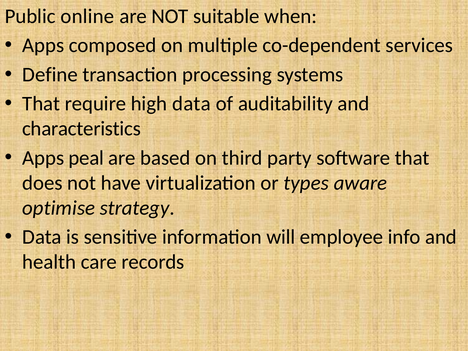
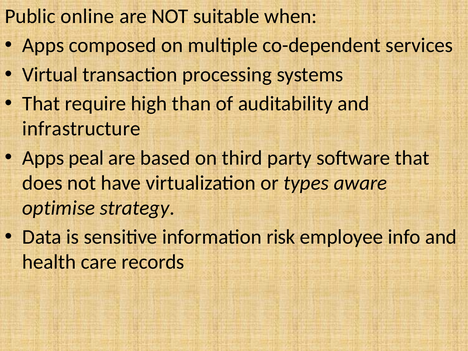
Define: Define -> Virtual
high data: data -> than
characteristics: characteristics -> infrastructure
will: will -> risk
